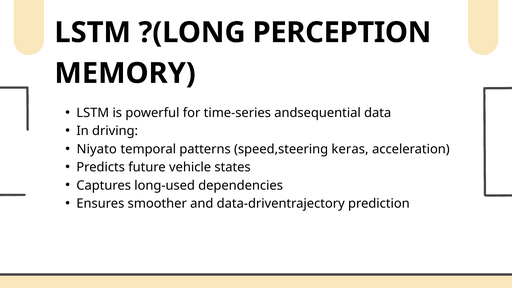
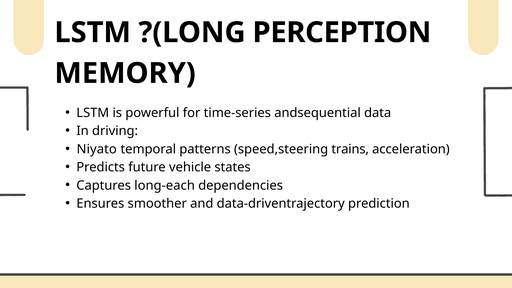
keras: keras -> trains
long-used: long-used -> long-each
